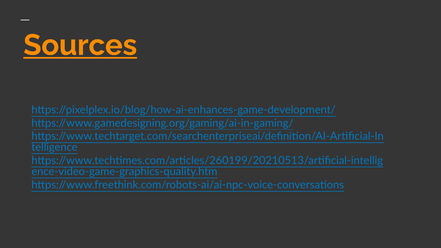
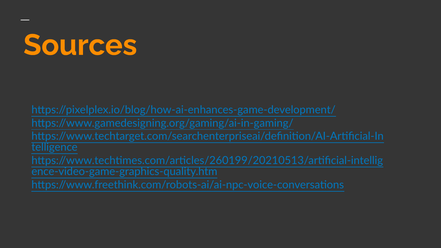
Sources underline: present -> none
